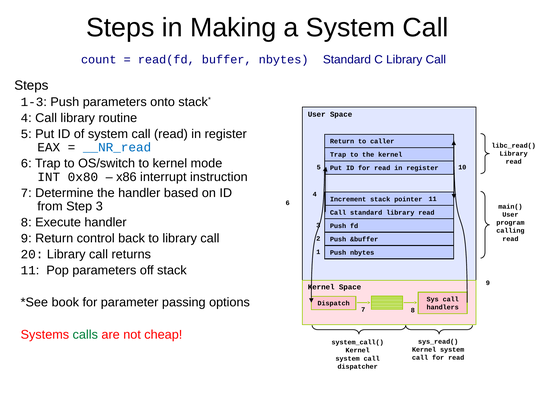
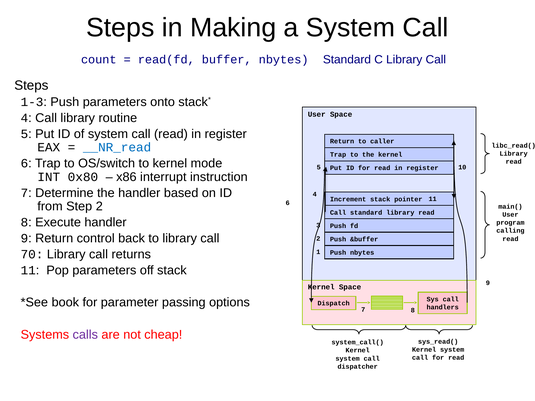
Step 3: 3 -> 2
20: 20 -> 70
calls colour: green -> purple
